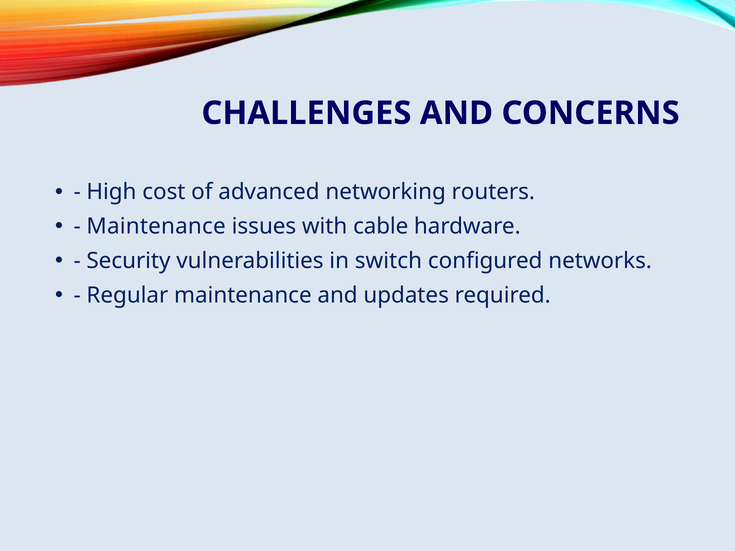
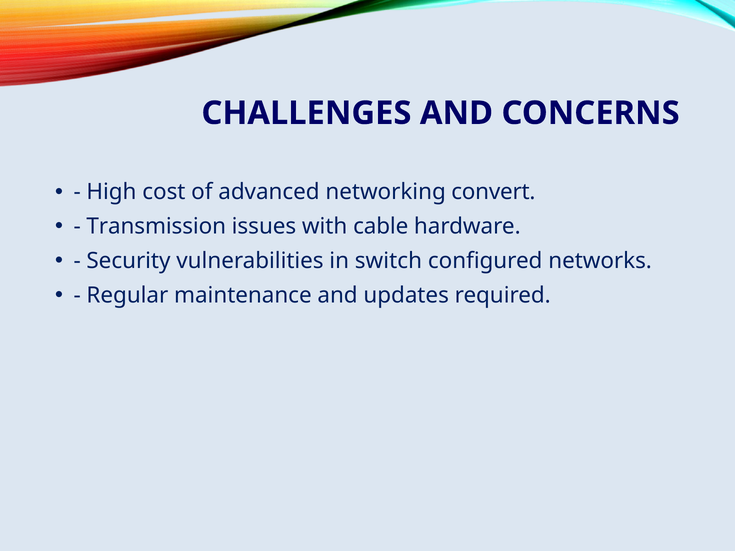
routers: routers -> convert
Maintenance at (156, 227): Maintenance -> Transmission
